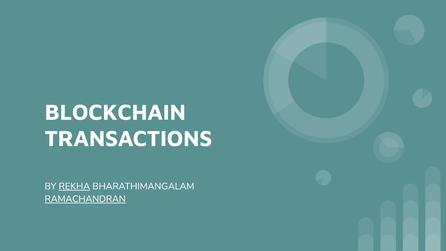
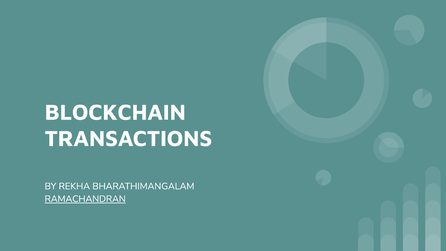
REKHA underline: present -> none
